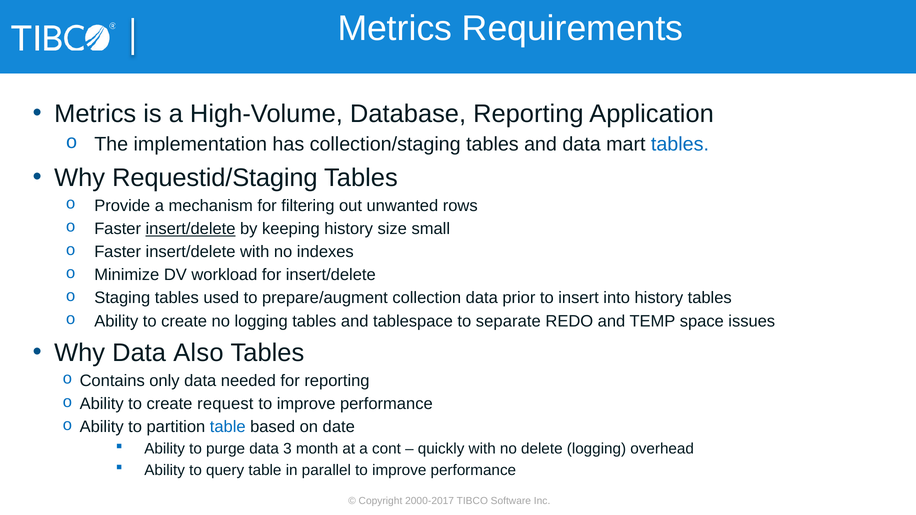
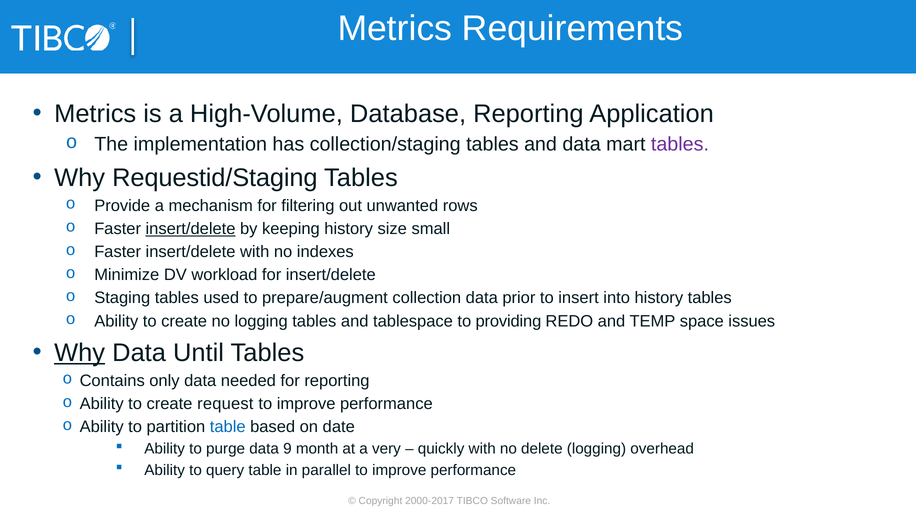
tables at (680, 144) colour: blue -> purple
separate: separate -> providing
Why at (80, 353) underline: none -> present
Also: Also -> Until
3: 3 -> 9
cont: cont -> very
